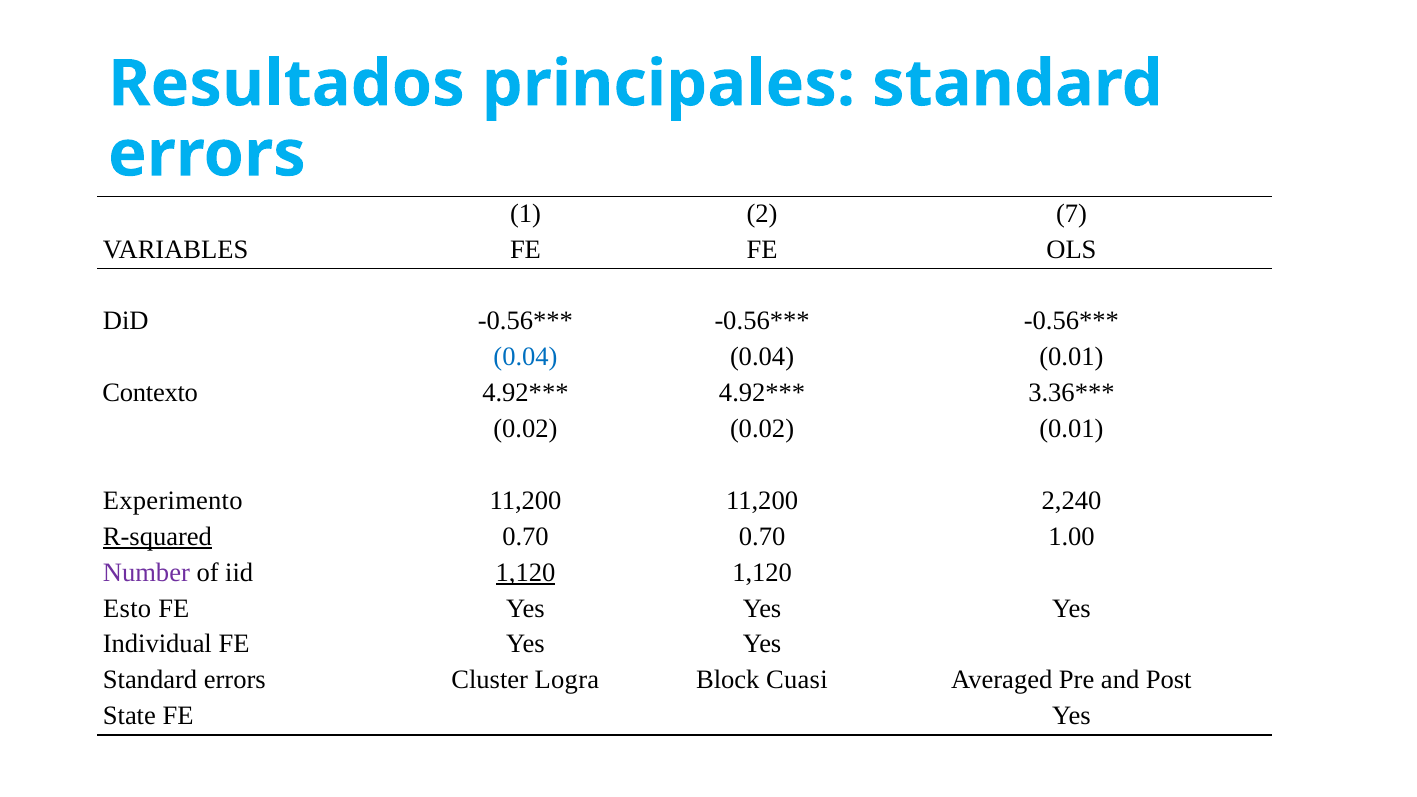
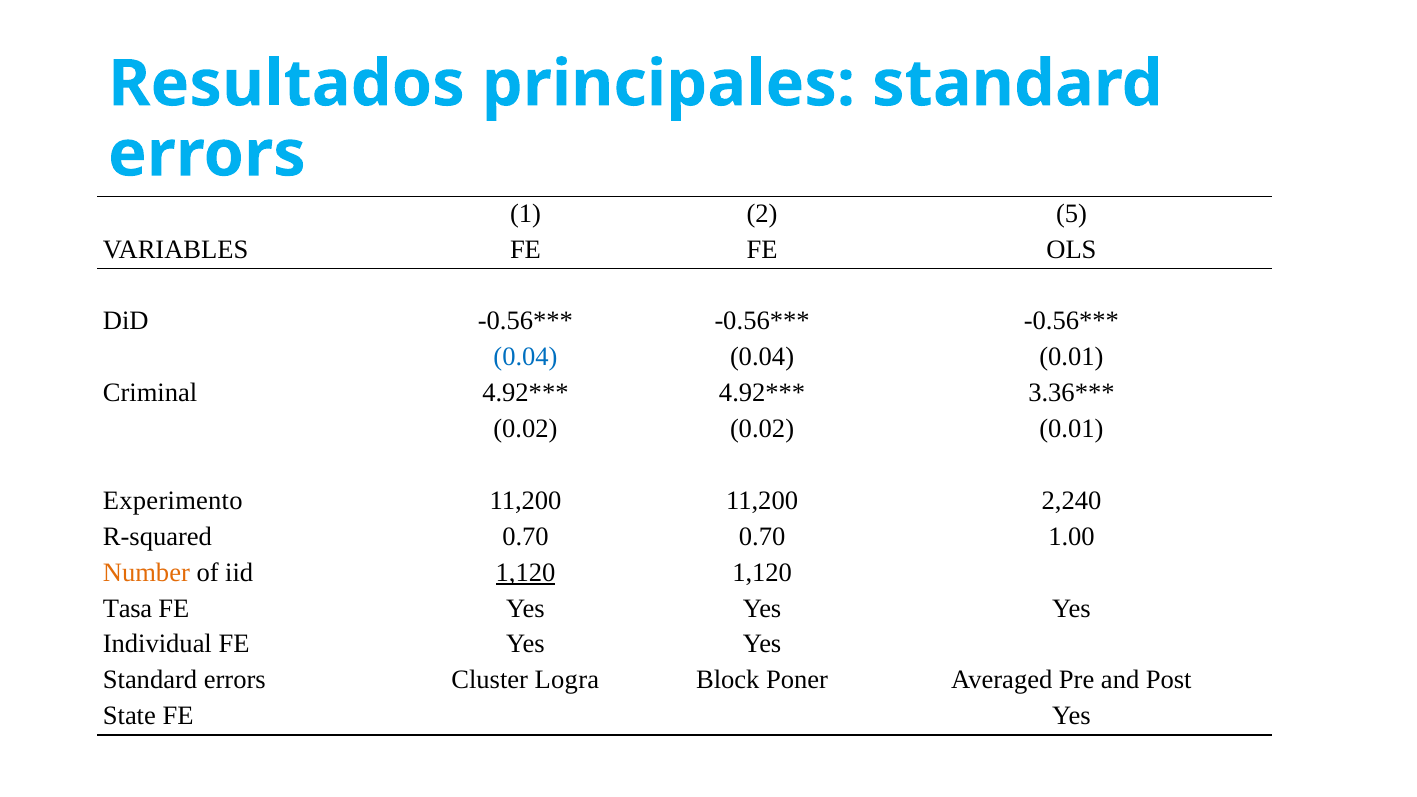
7: 7 -> 5
Contexto: Contexto -> Criminal
R-squared underline: present -> none
Number colour: purple -> orange
Esto: Esto -> Tasa
Cuasi: Cuasi -> Poner
